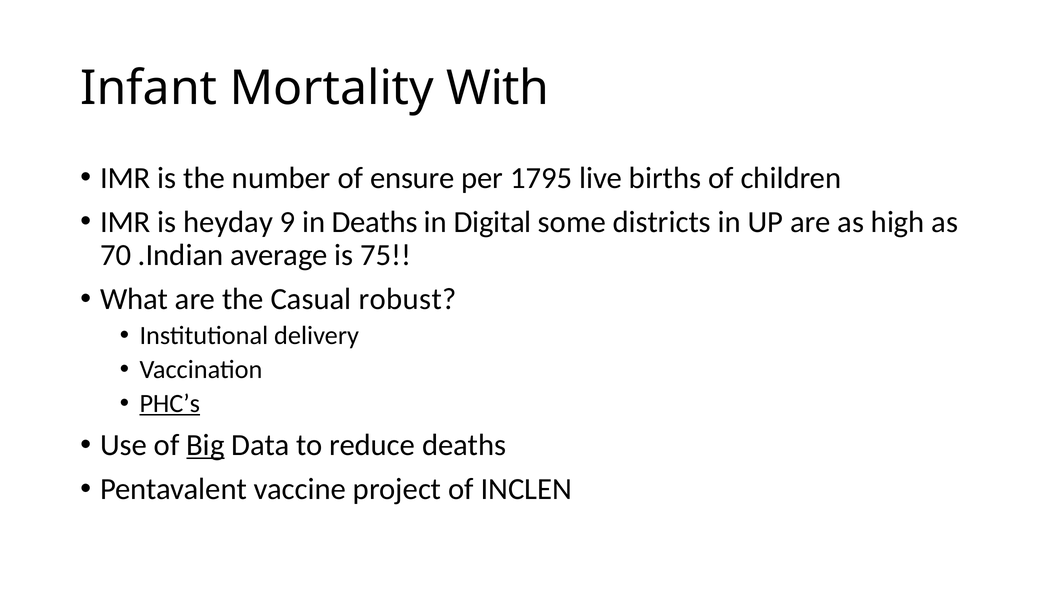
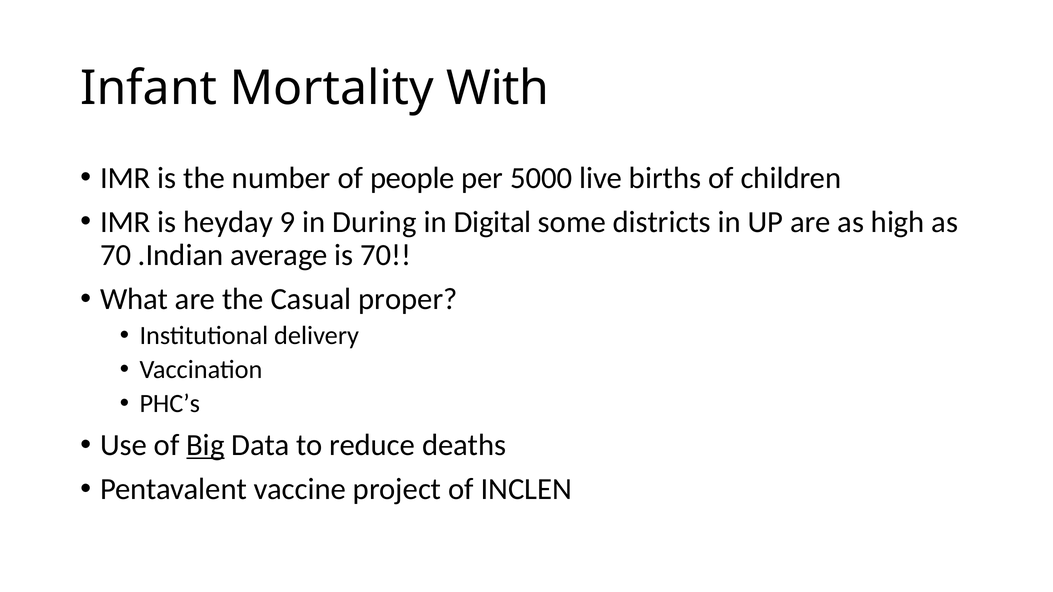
ensure: ensure -> people
1795: 1795 -> 5000
in Deaths: Deaths -> During
is 75: 75 -> 70
robust: robust -> proper
PHC’s underline: present -> none
